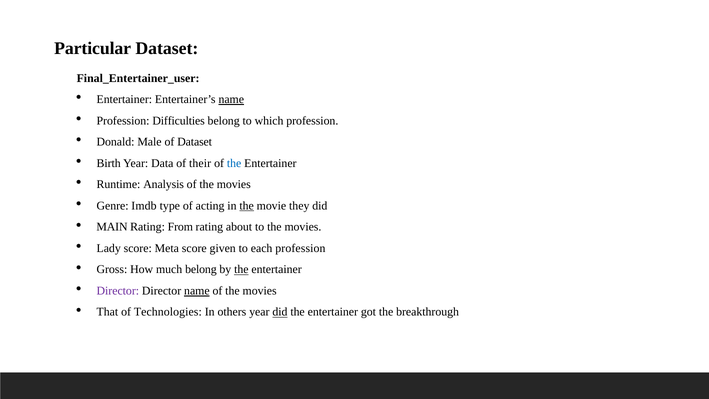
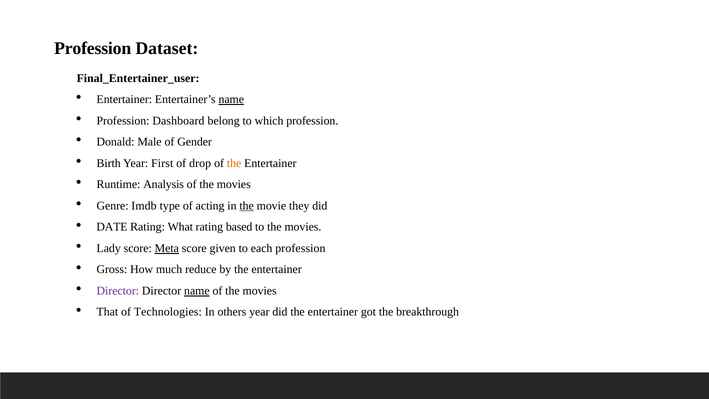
Particular at (93, 48): Particular -> Profession
Difficulties: Difficulties -> Dashboard
of Dataset: Dataset -> Gender
Data: Data -> First
their: their -> drop
the at (234, 163) colour: blue -> orange
MAIN: MAIN -> DATE
From: From -> What
about: about -> based
Meta underline: none -> present
much belong: belong -> reduce
the at (241, 269) underline: present -> none
did at (280, 312) underline: present -> none
